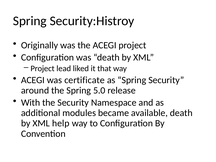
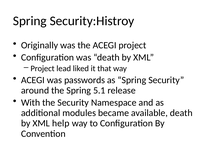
certificate: certificate -> passwords
5.0: 5.0 -> 5.1
